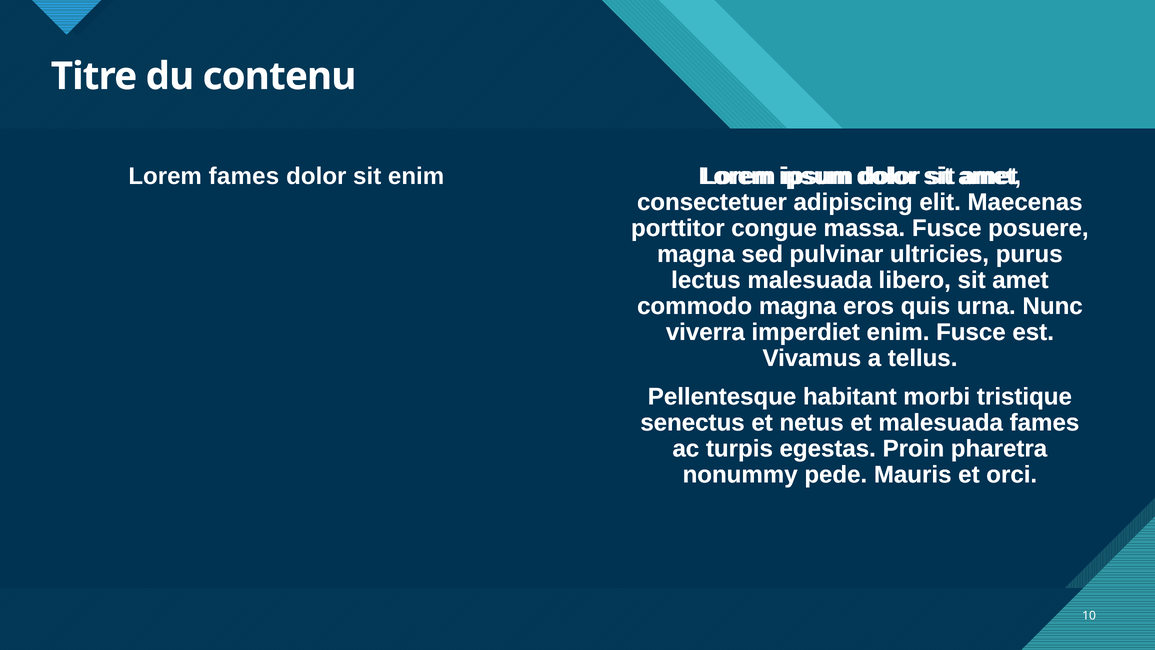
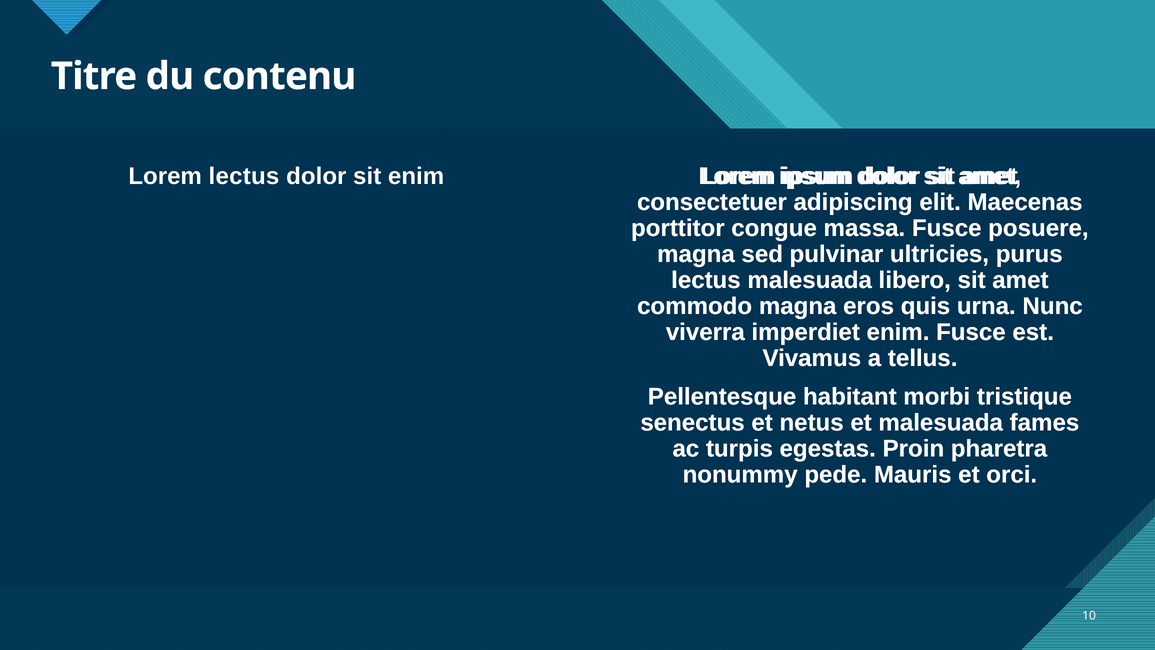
Lorem fames: fames -> lectus
